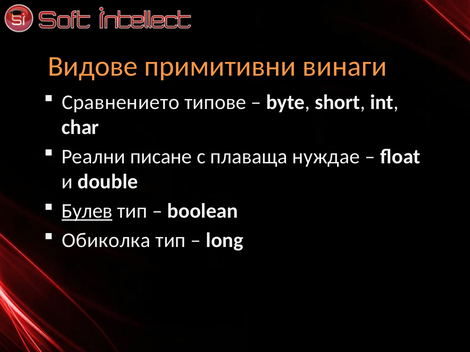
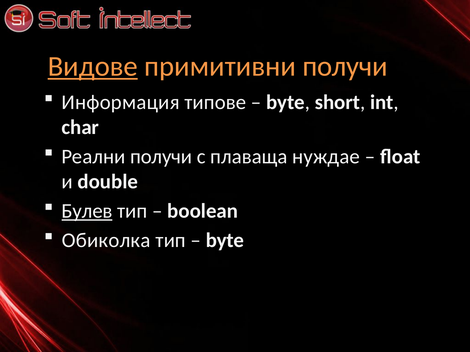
Видове underline: none -> present
примитивни винаги: винаги -> получи
Сравнението: Сравнението -> Информация
Реални писане: писане -> получи
long at (225, 241): long -> byte
